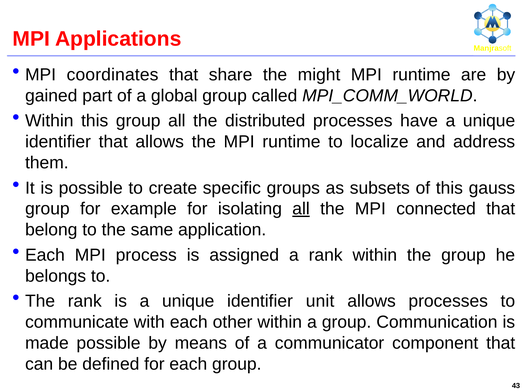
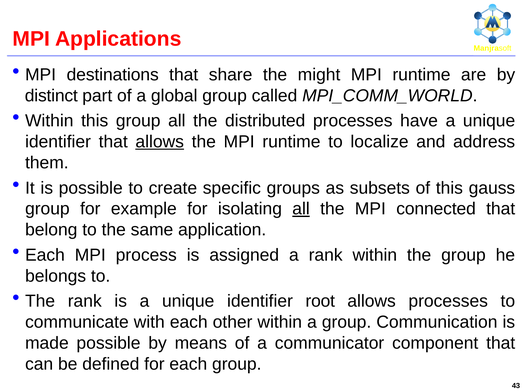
coordinates: coordinates -> destinations
gained: gained -> distinct
allows at (160, 142) underline: none -> present
unit: unit -> root
